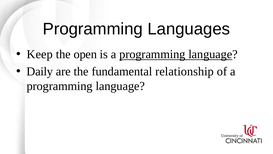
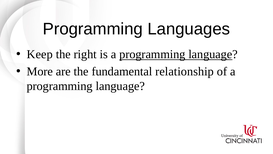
open: open -> right
Daily: Daily -> More
